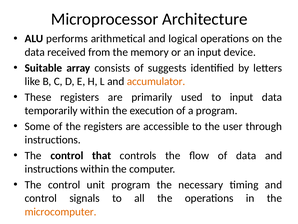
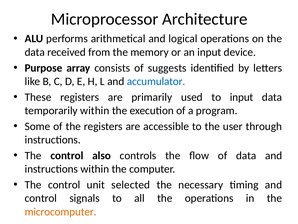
Suitable: Suitable -> Purpose
accumulator colour: orange -> blue
that: that -> also
unit program: program -> selected
